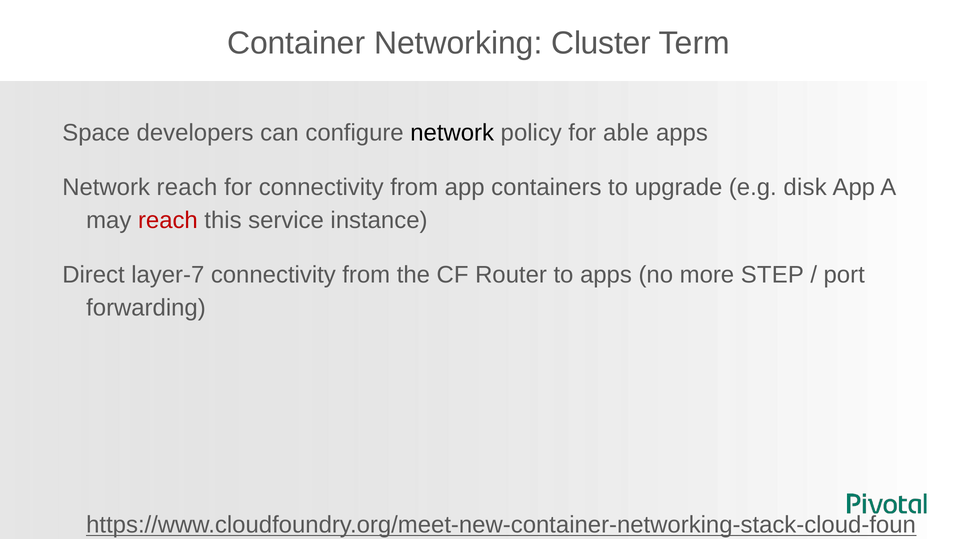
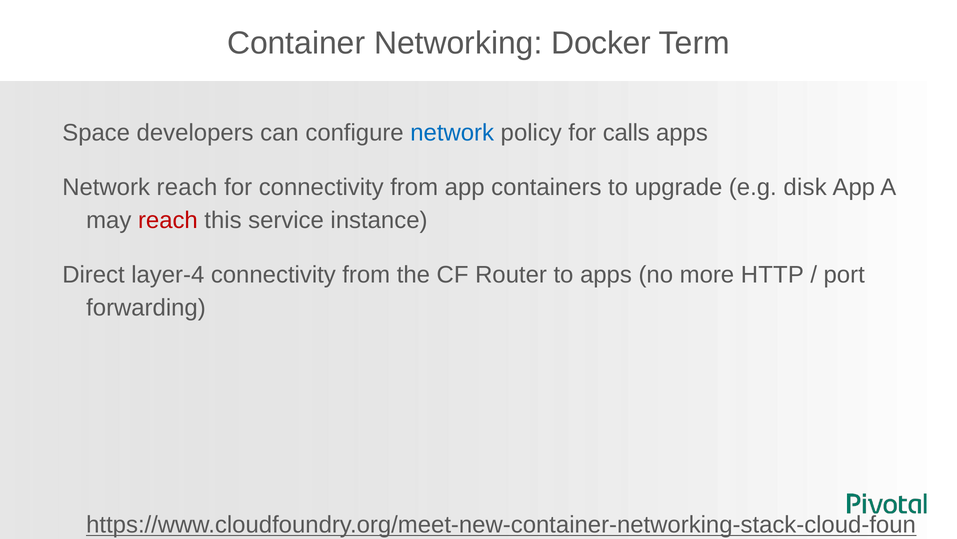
Cluster: Cluster -> Docker
network at (452, 133) colour: black -> blue
able: able -> calls
layer-7: layer-7 -> layer-4
STEP: STEP -> HTTP
